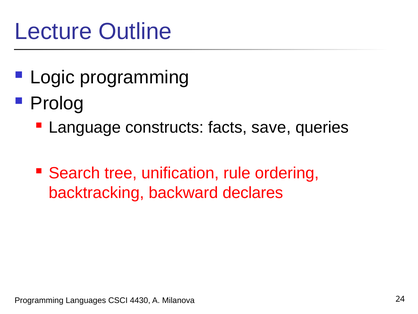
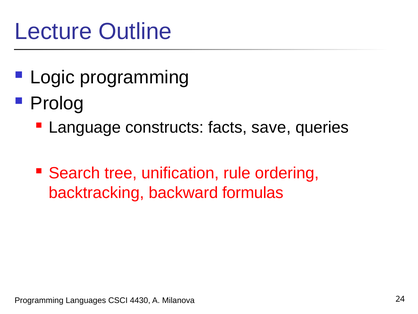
declares: declares -> formulas
